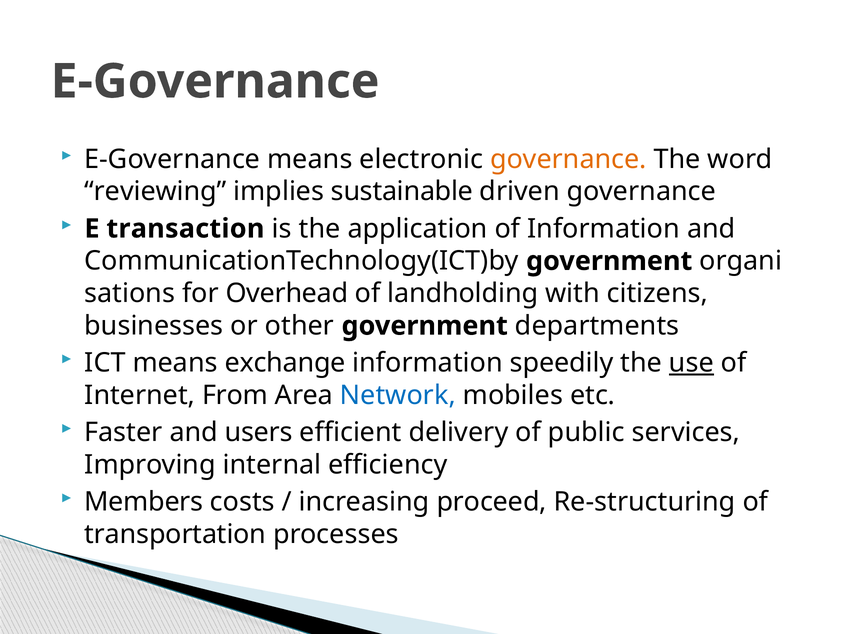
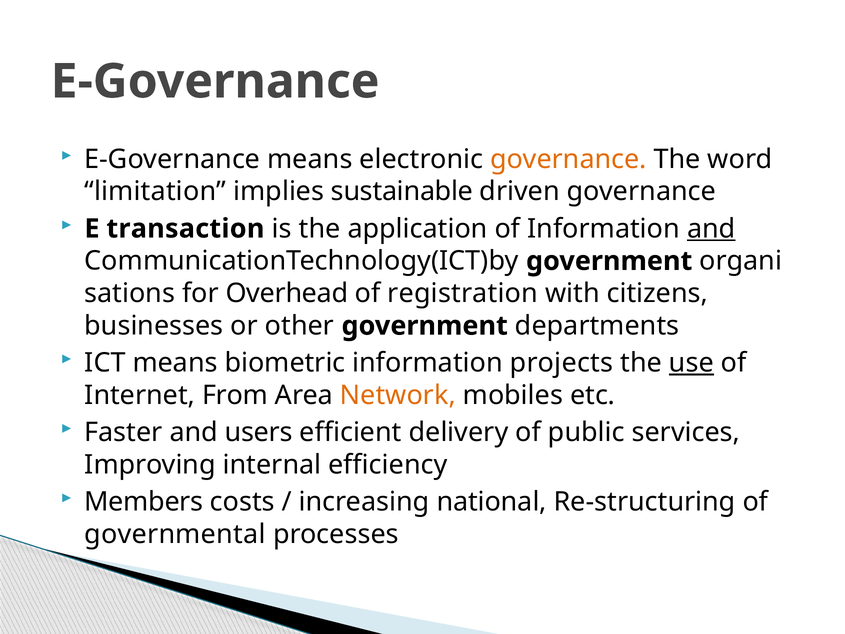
reviewing: reviewing -> limitation
and at (711, 229) underline: none -> present
landholding: landholding -> registration
exchange: exchange -> biometric
speedily: speedily -> projects
Network colour: blue -> orange
proceed: proceed -> national
transportation: transportation -> governmental
